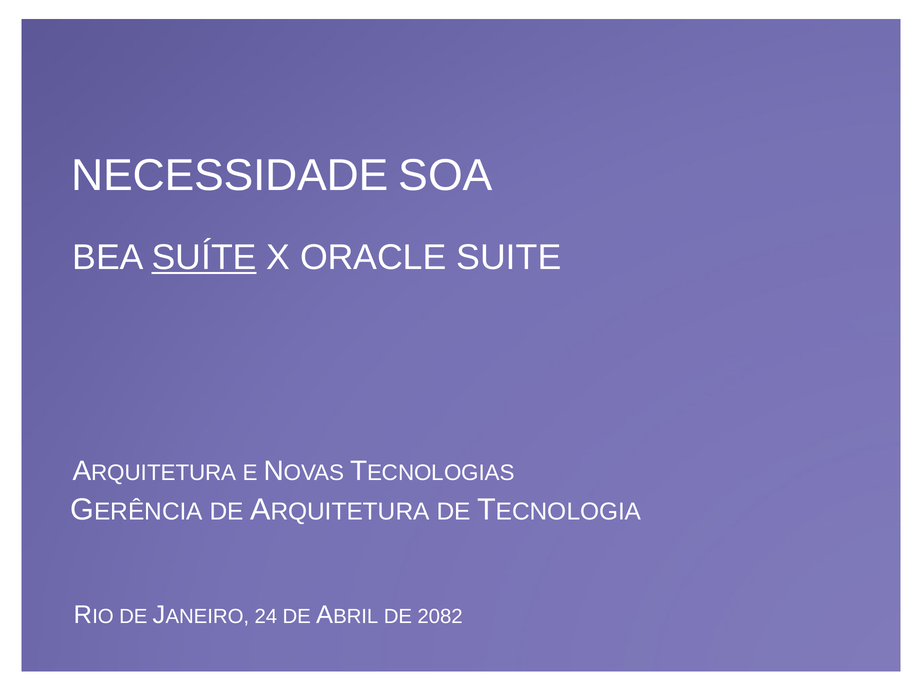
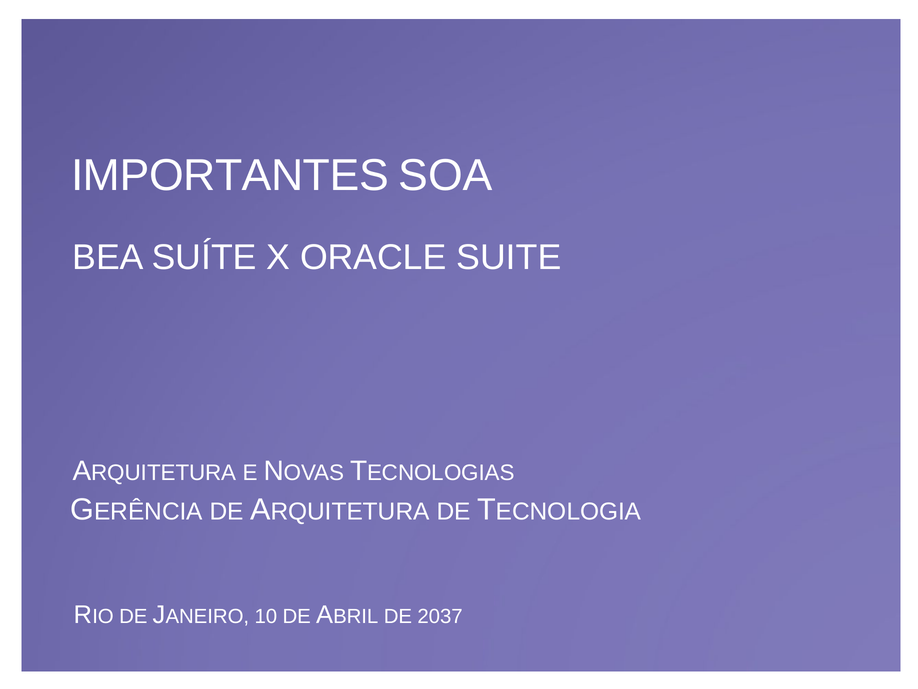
NECESSIDADE: NECESSIDADE -> IMPORTANTES
SUÍTE underline: present -> none
24: 24 -> 10
2082: 2082 -> 2037
